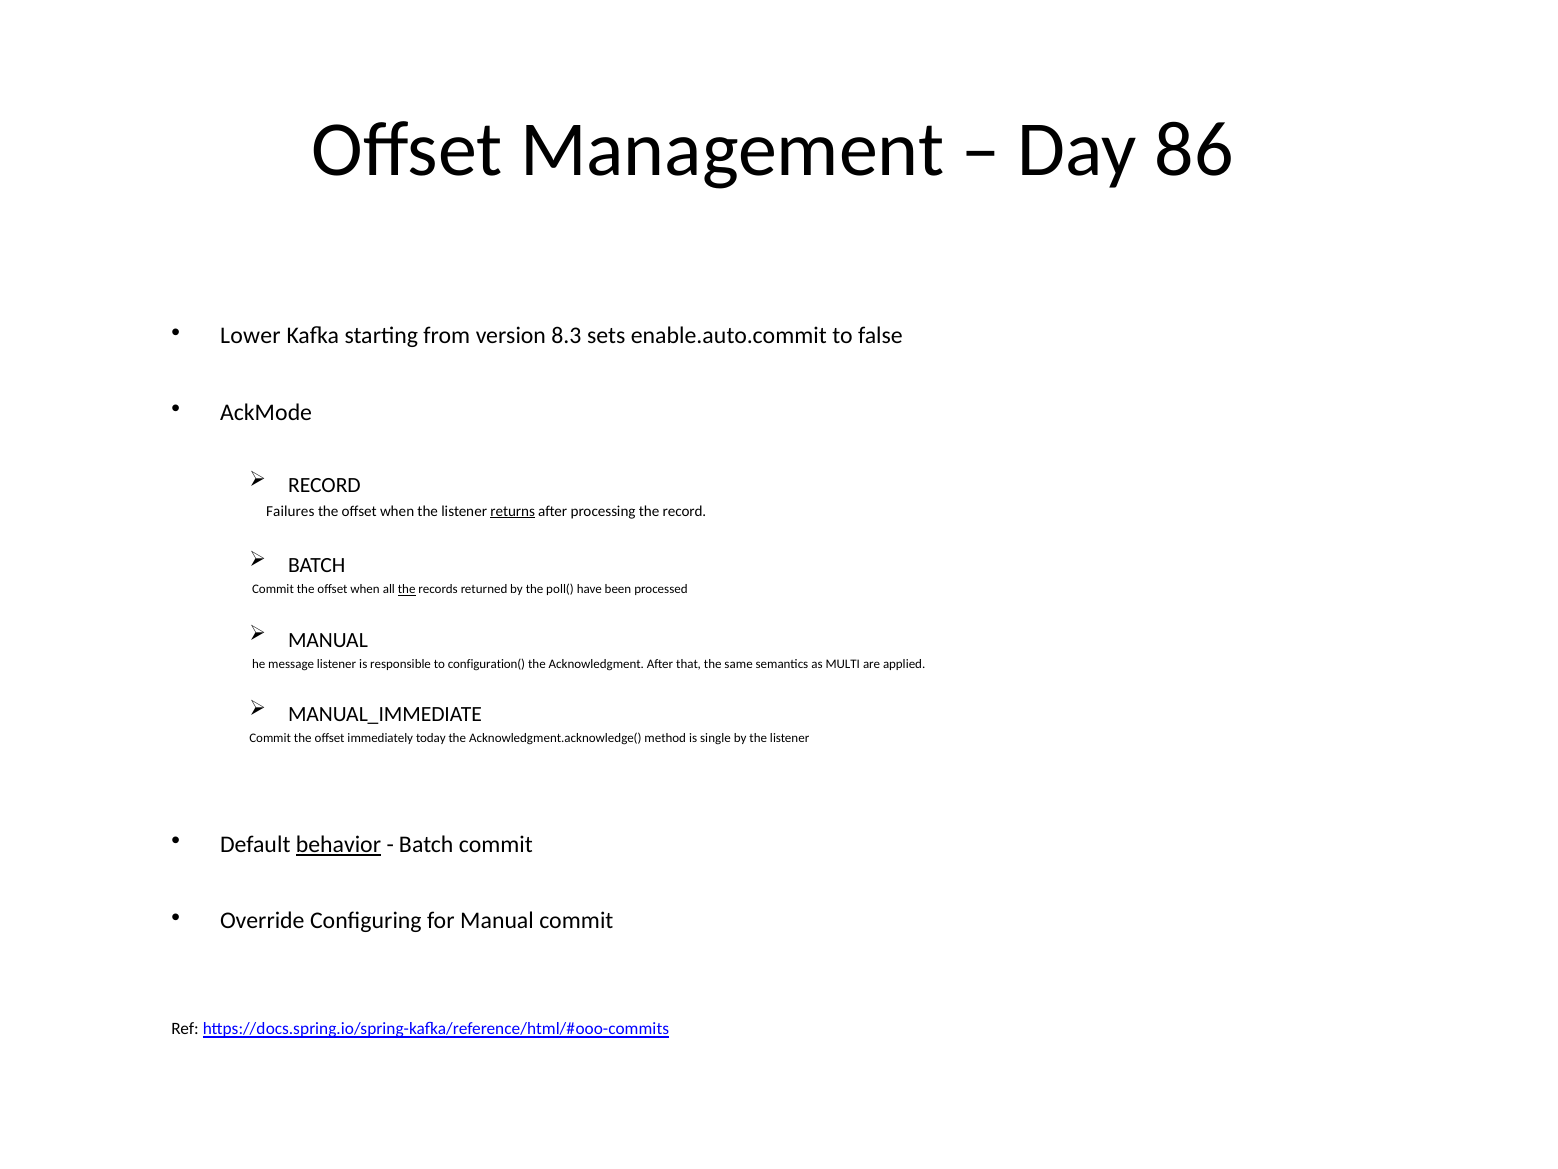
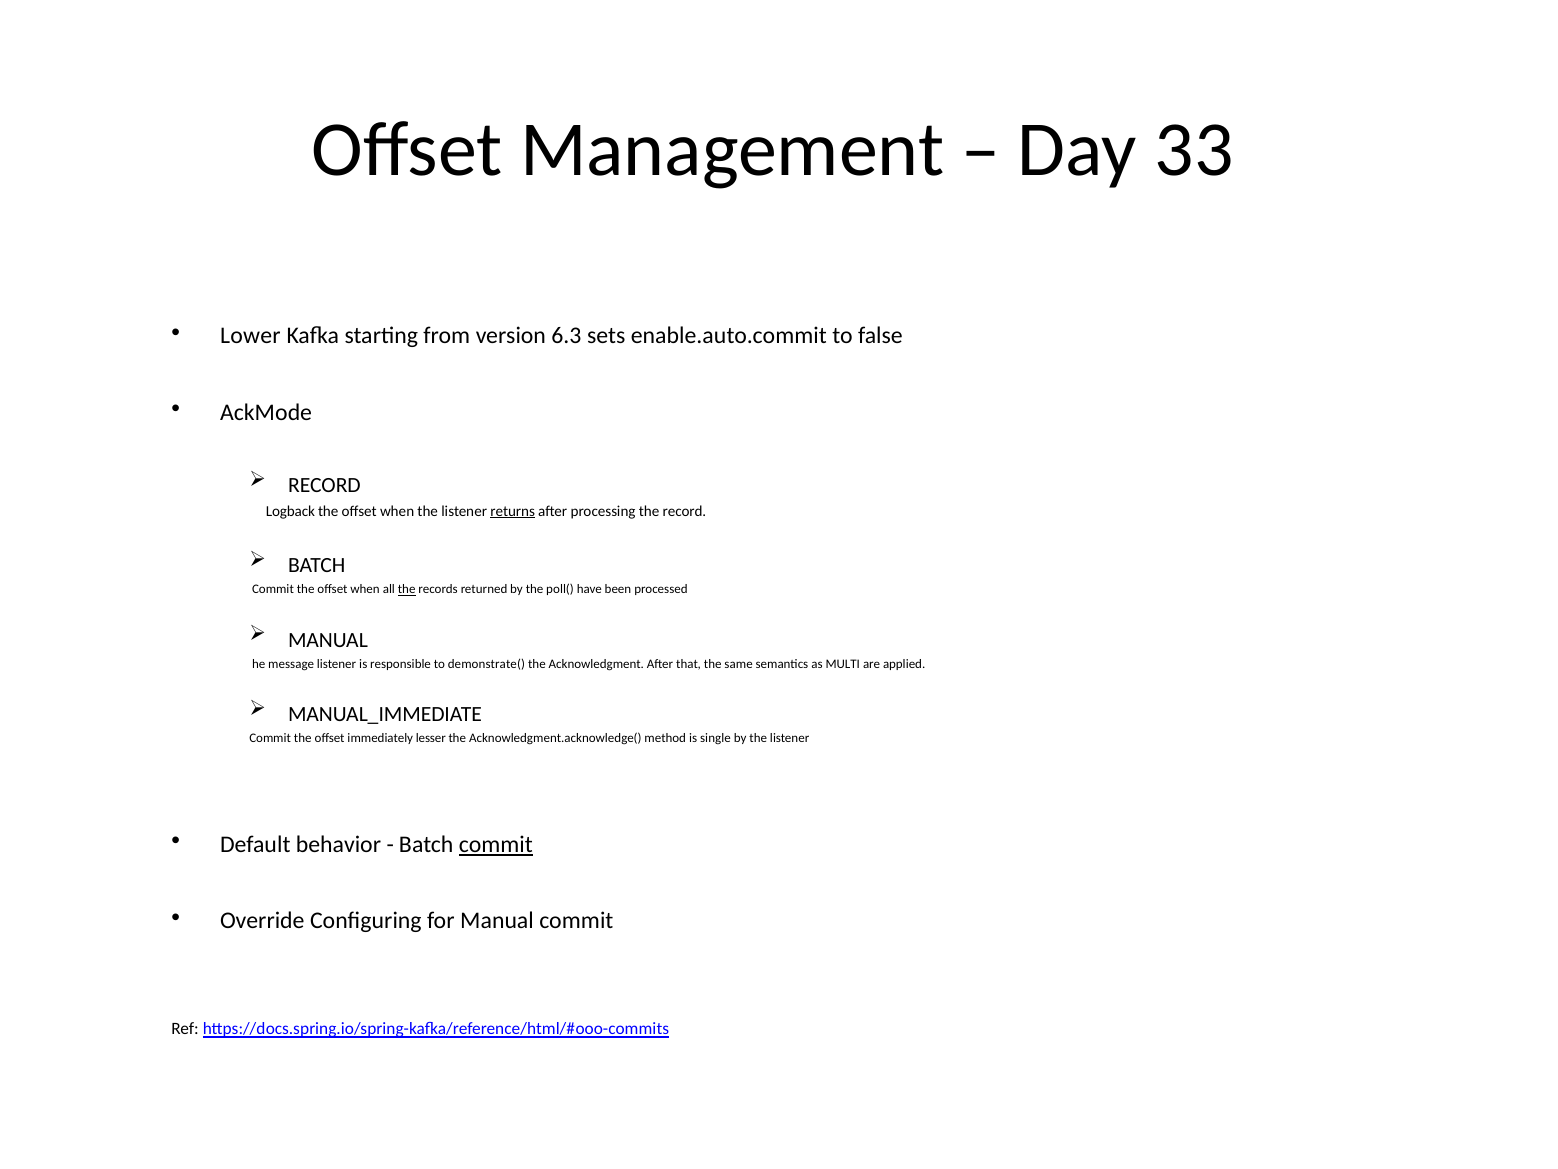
86: 86 -> 33
8.3: 8.3 -> 6.3
Failures: Failures -> Logback
configuration(: configuration( -> demonstrate(
today: today -> lesser
behavior underline: present -> none
commit at (496, 845) underline: none -> present
